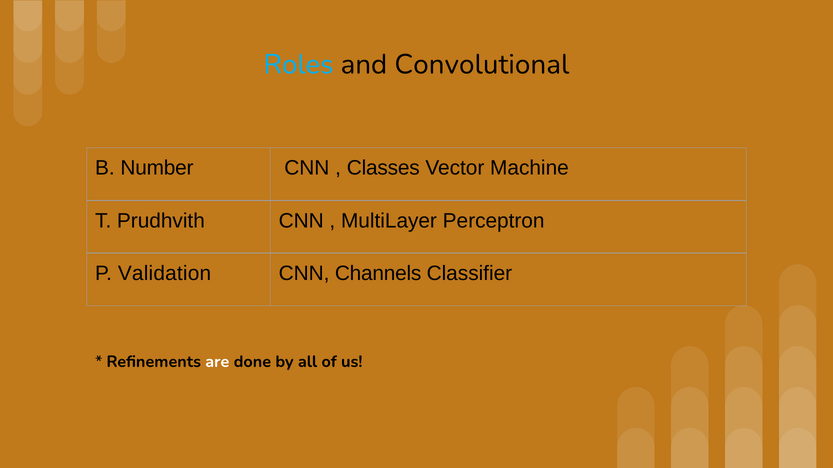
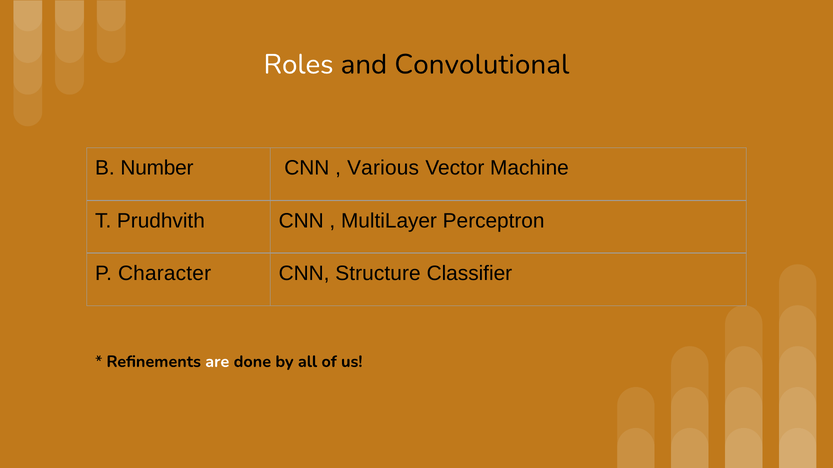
Roles colour: light blue -> white
Classes: Classes -> Various
Validation: Validation -> Character
Channels: Channels -> Structure
